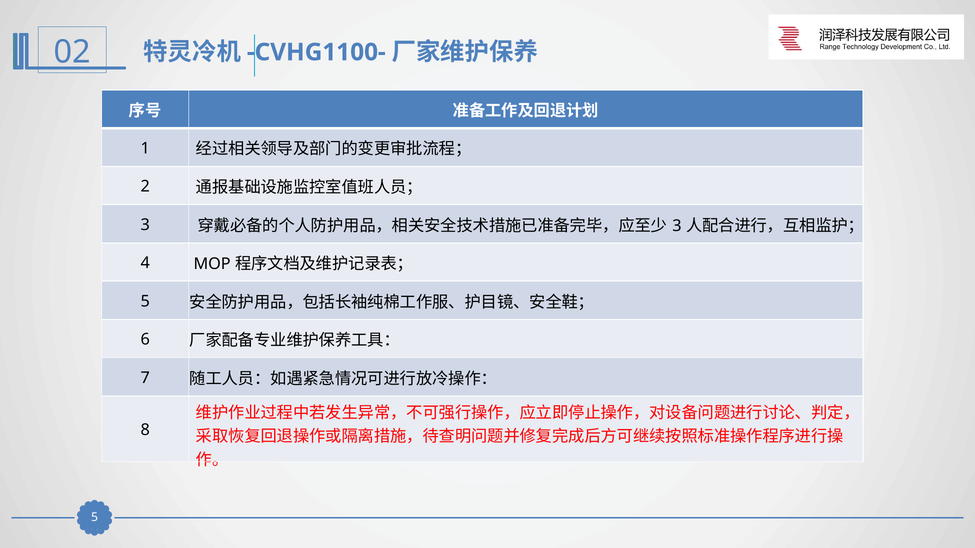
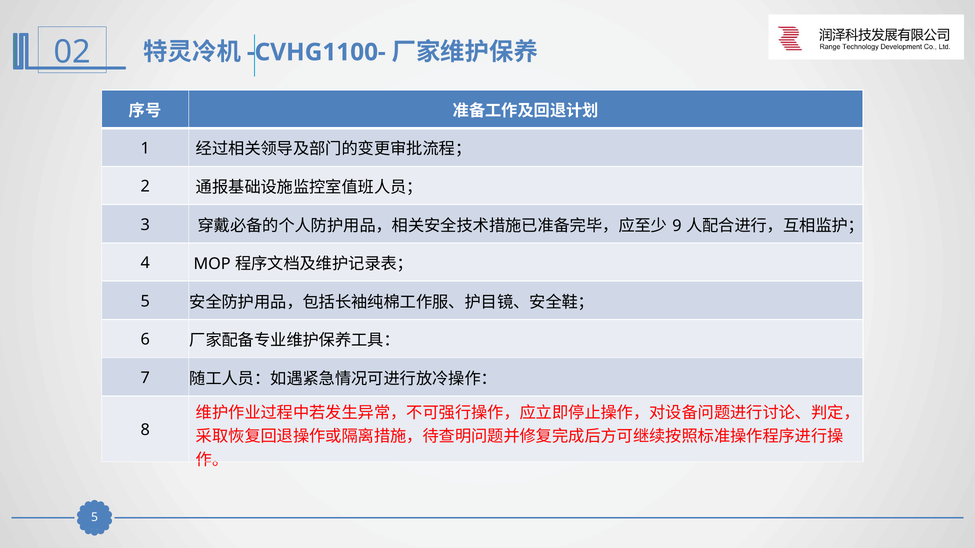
3 at (677, 226): 3 -> 9
